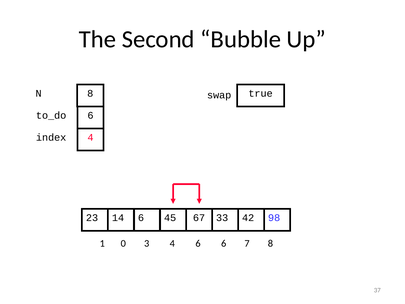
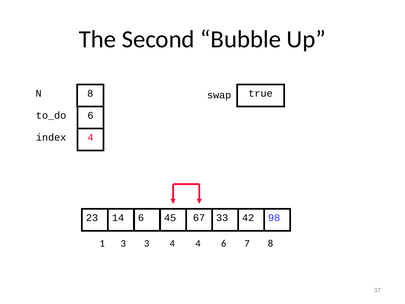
1 0: 0 -> 3
4 6: 6 -> 4
